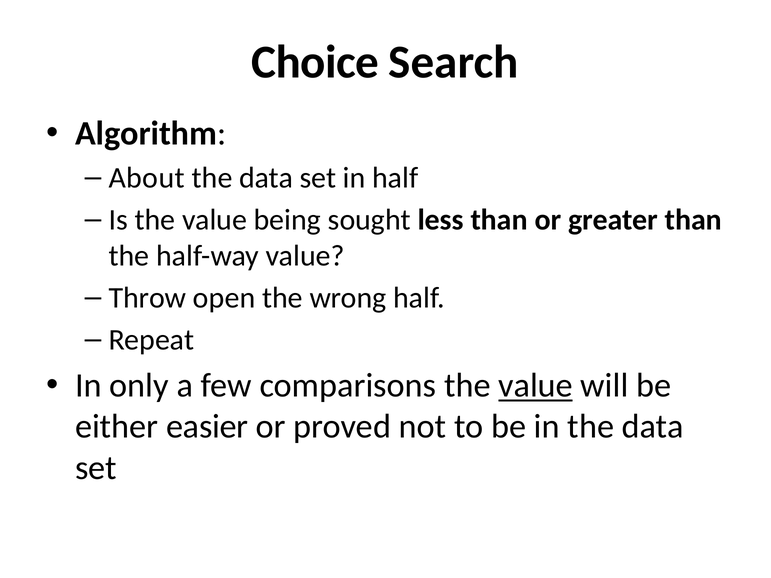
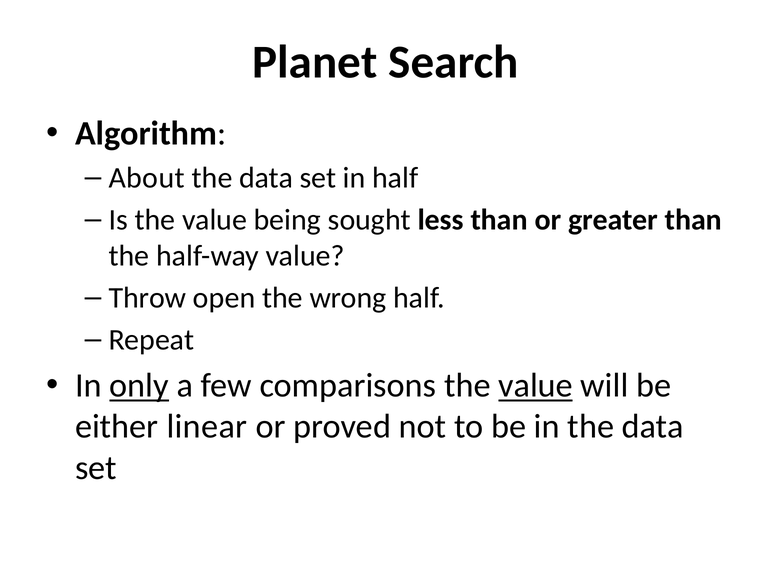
Choice: Choice -> Planet
only underline: none -> present
easier: easier -> linear
